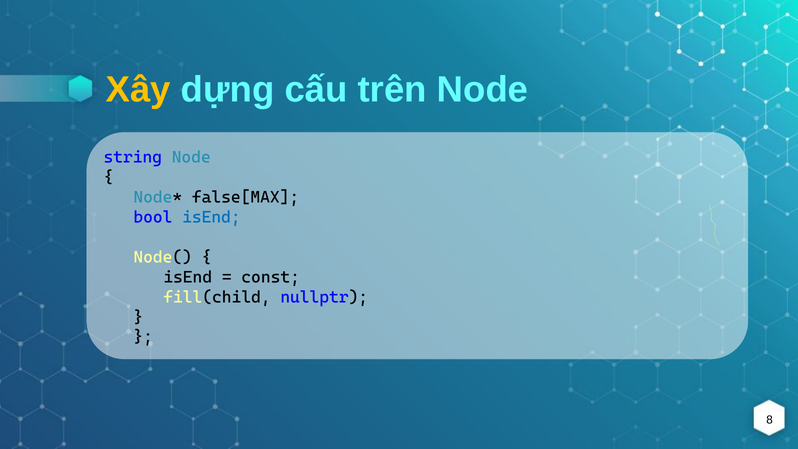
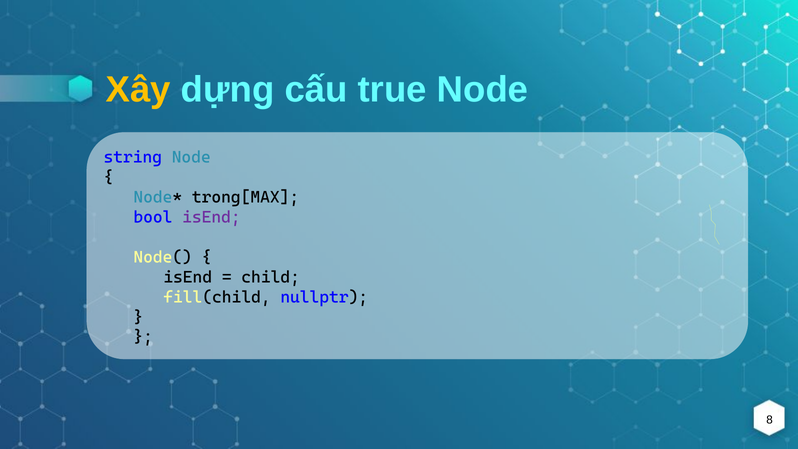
trên: trên -> true
false[MAX: false[MAX -> trong[MAX
isEnd at (211, 217) colour: blue -> purple
const: const -> child
